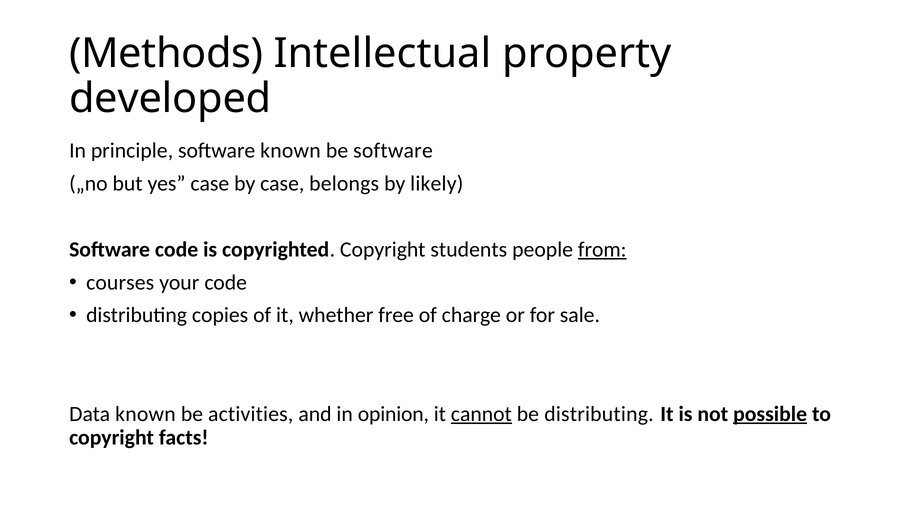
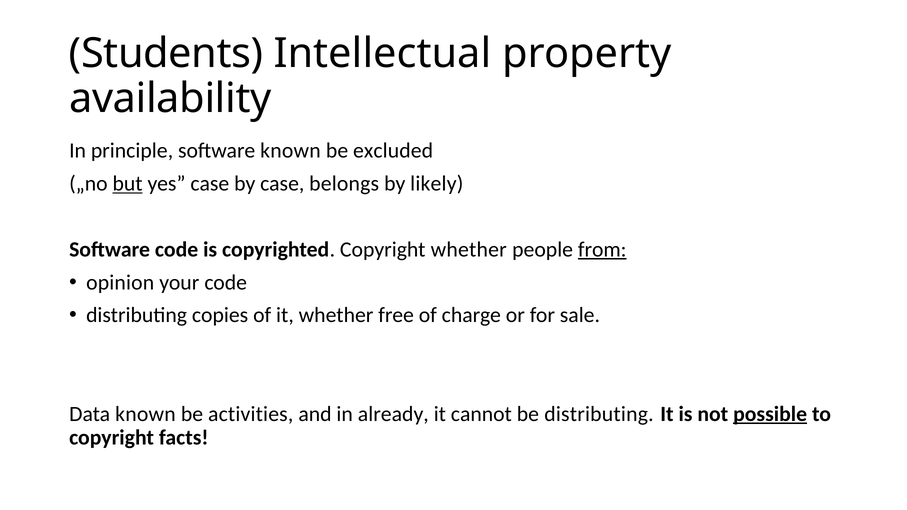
Methods: Methods -> Students
developed: developed -> availability
be software: software -> excluded
but underline: none -> present
Copyright students: students -> whether
courses: courses -> opinion
opinion: opinion -> already
cannot underline: present -> none
